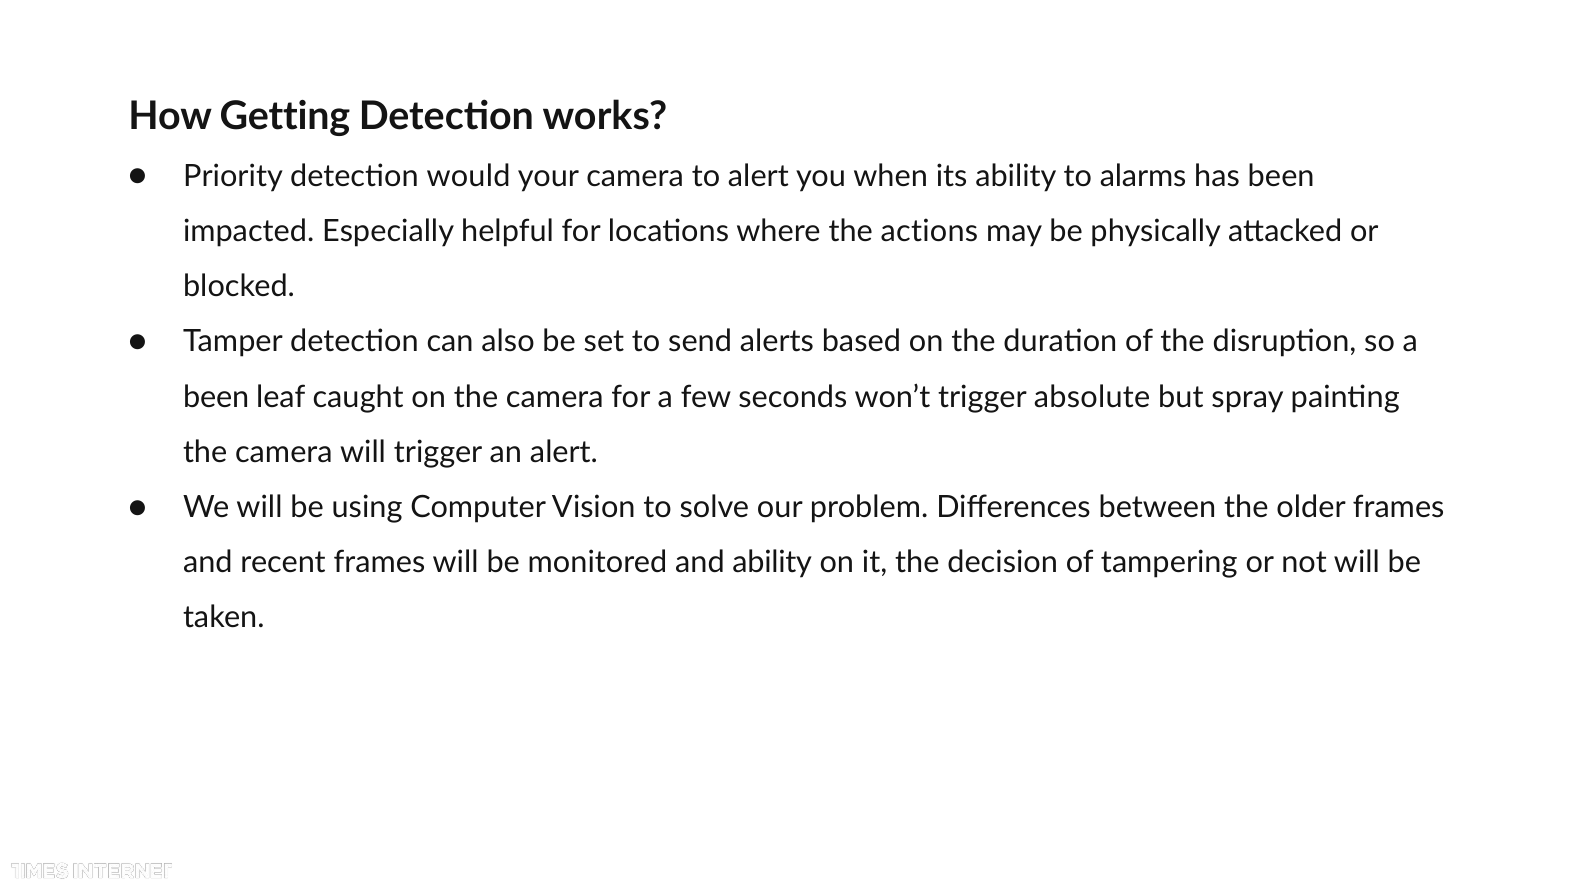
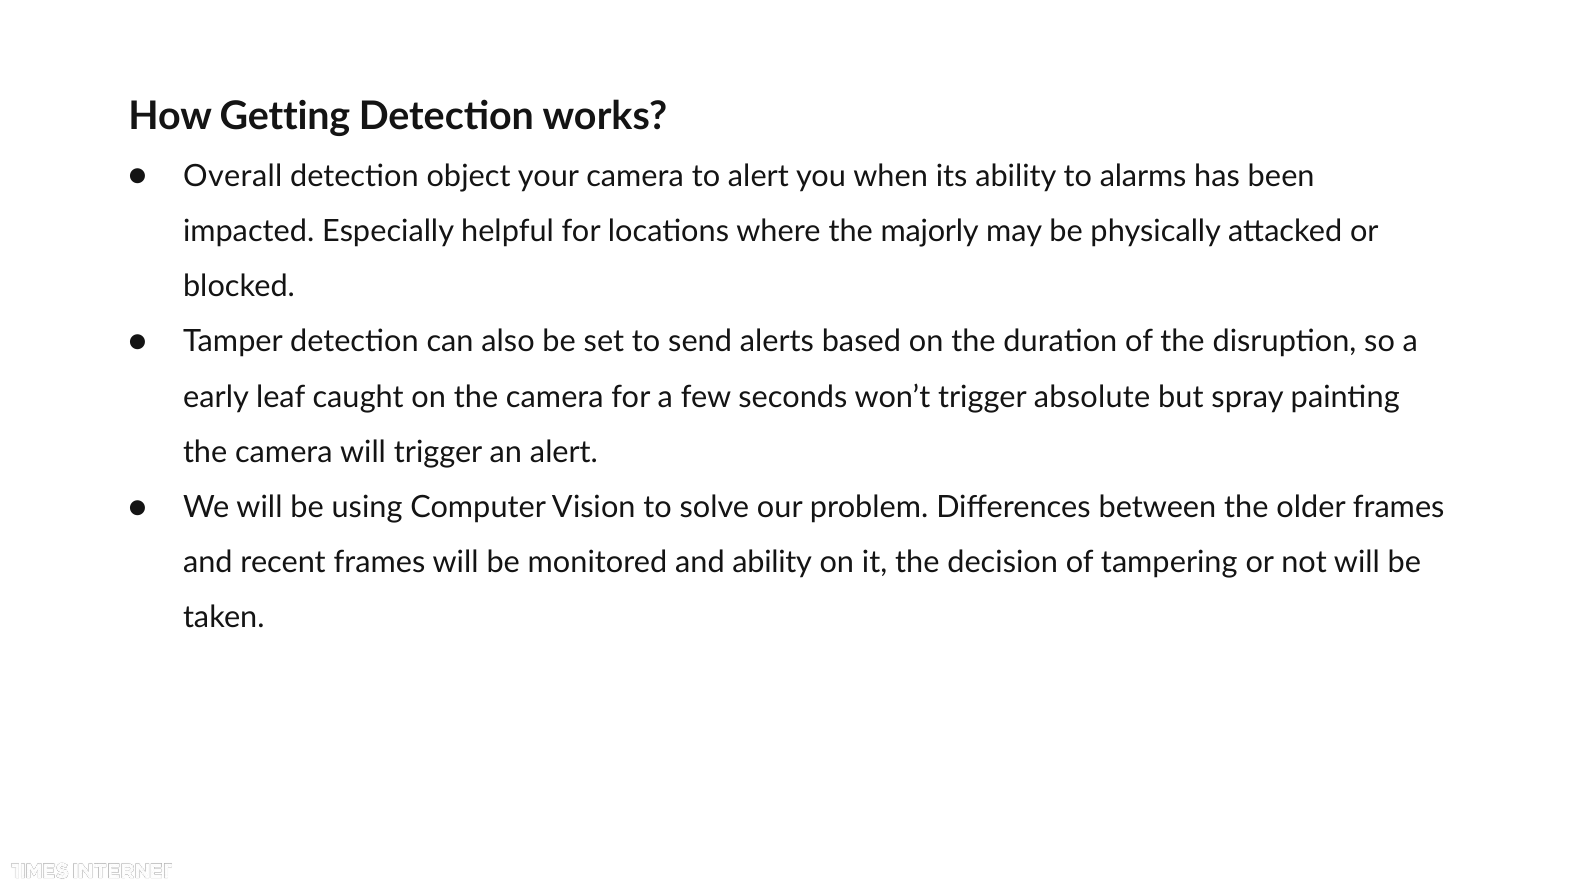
Priority: Priority -> Overall
would: would -> object
actions: actions -> majorly
been at (216, 397): been -> early
